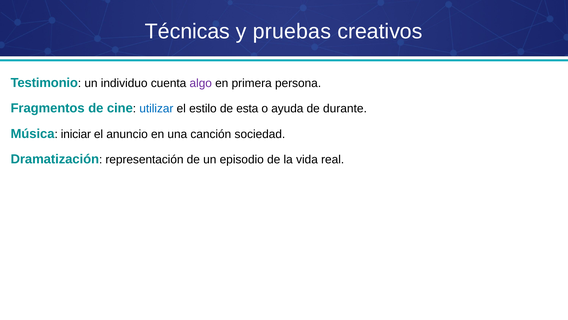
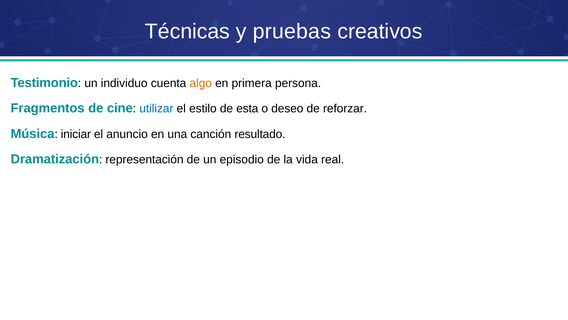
algo colour: purple -> orange
ayuda: ayuda -> deseo
durante: durante -> reforzar
sociedad: sociedad -> resultado
